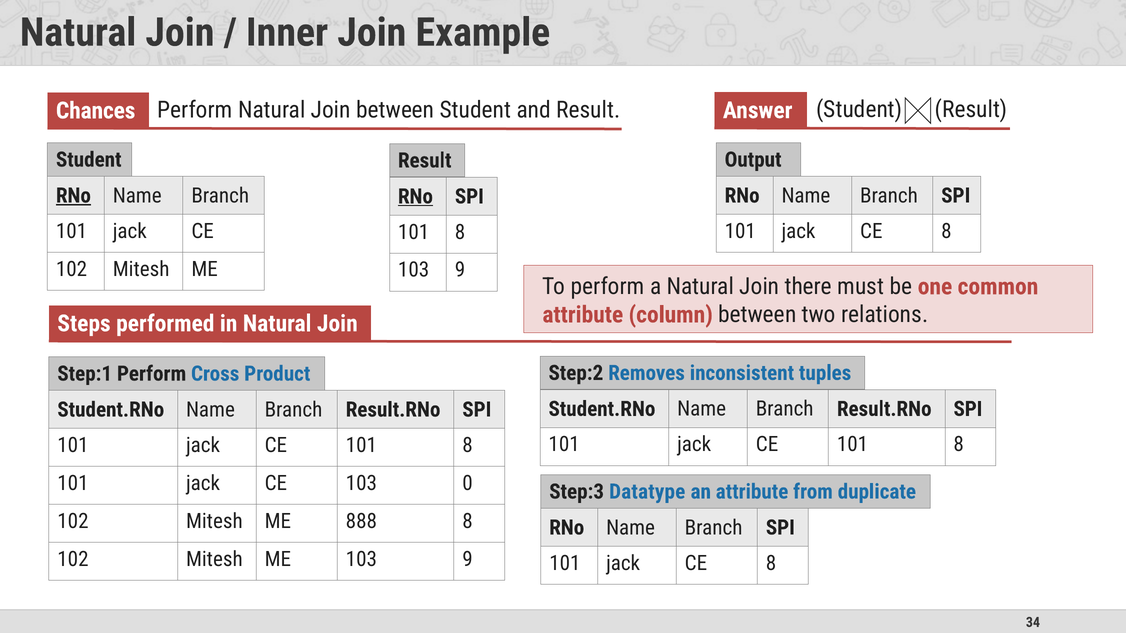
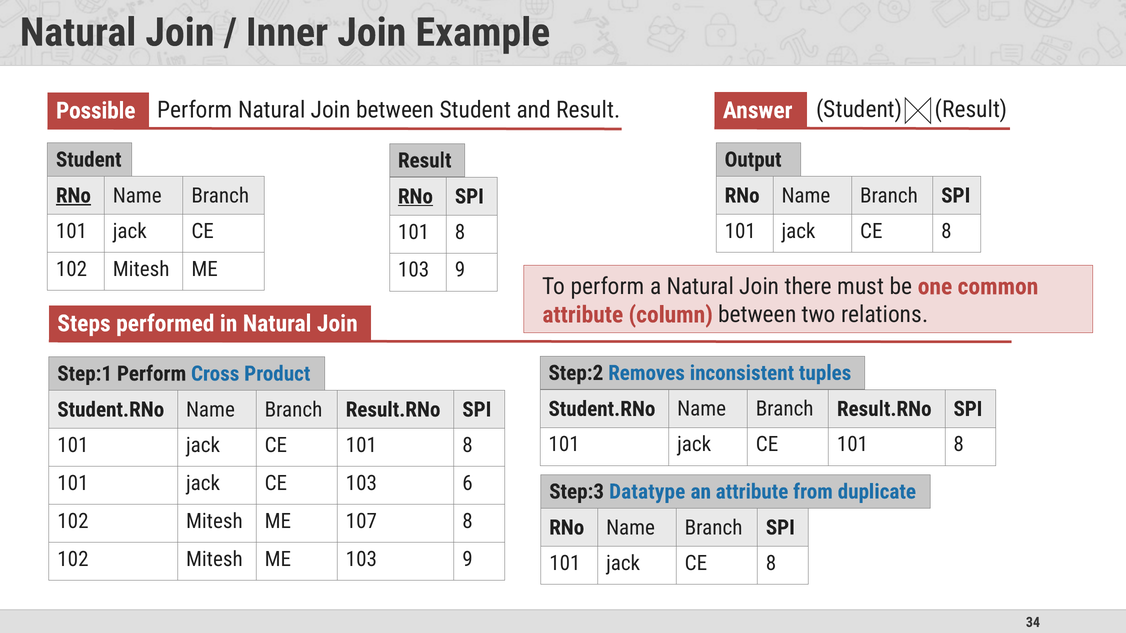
Chances: Chances -> Possible
0: 0 -> 6
888: 888 -> 107
